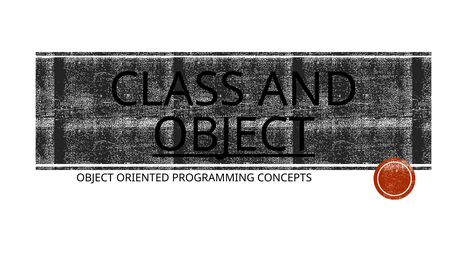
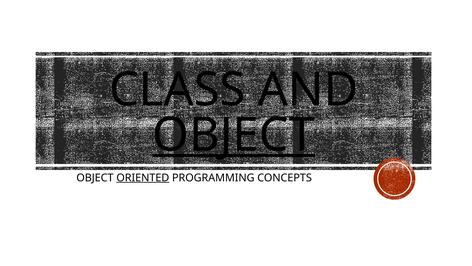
ORIENTED underline: none -> present
